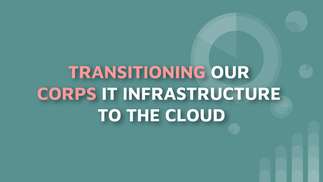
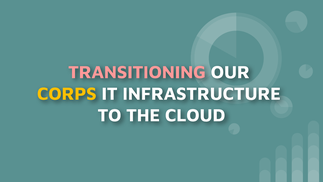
CORPS colour: pink -> yellow
